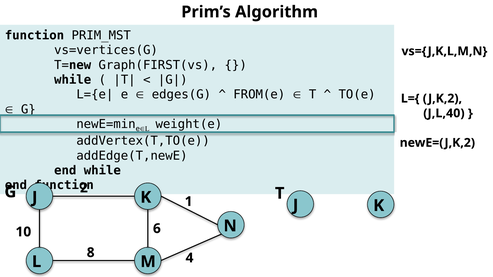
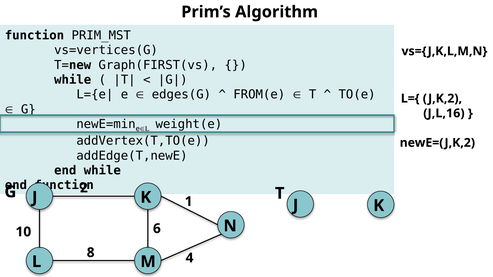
J,L,40: J,L,40 -> J,L,16
